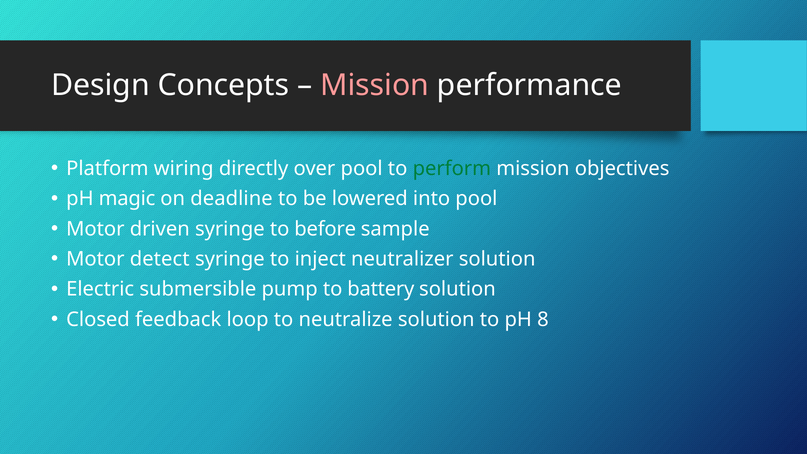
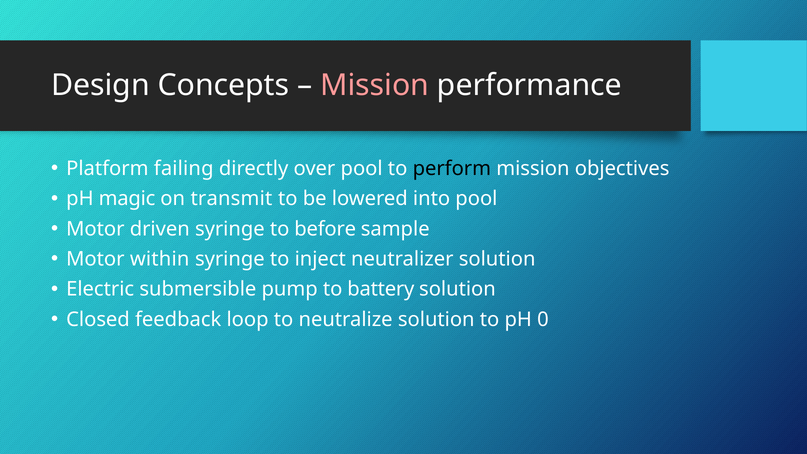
wiring: wiring -> failing
perform colour: green -> black
deadline: deadline -> transmit
detect: detect -> within
8: 8 -> 0
